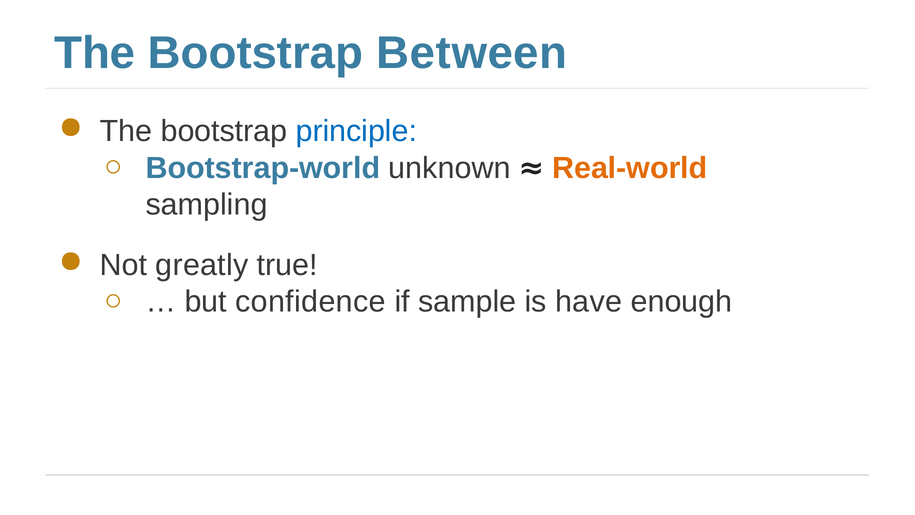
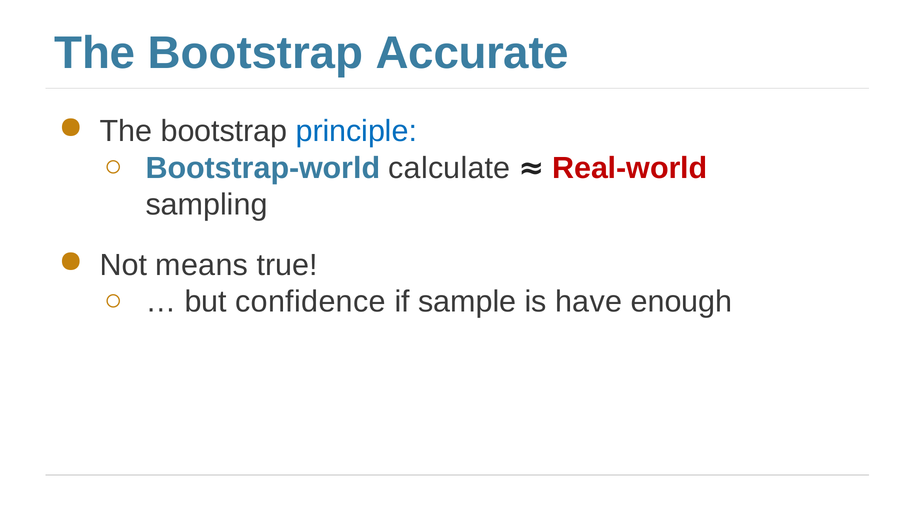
Between: Between -> Accurate
unknown: unknown -> calculate
Real-world colour: orange -> red
greatly: greatly -> means
